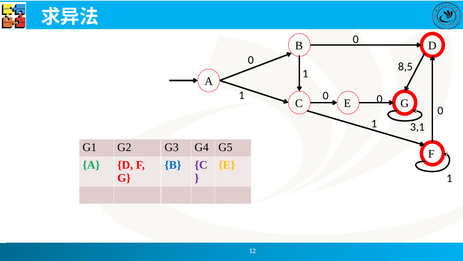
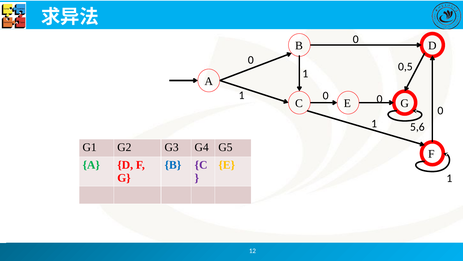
8,5: 8,5 -> 0,5
3,1: 3,1 -> 5,6
